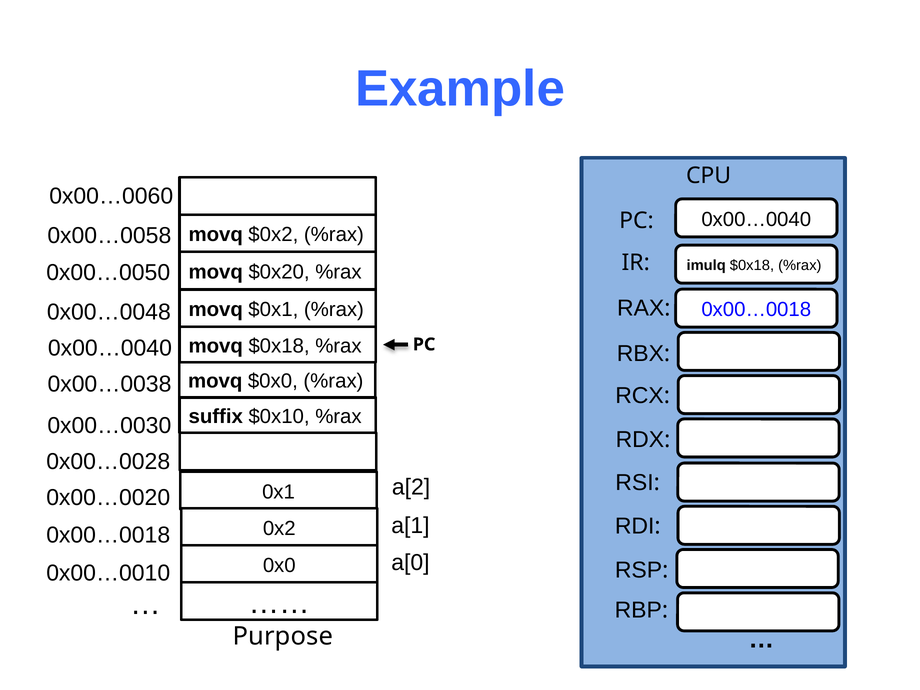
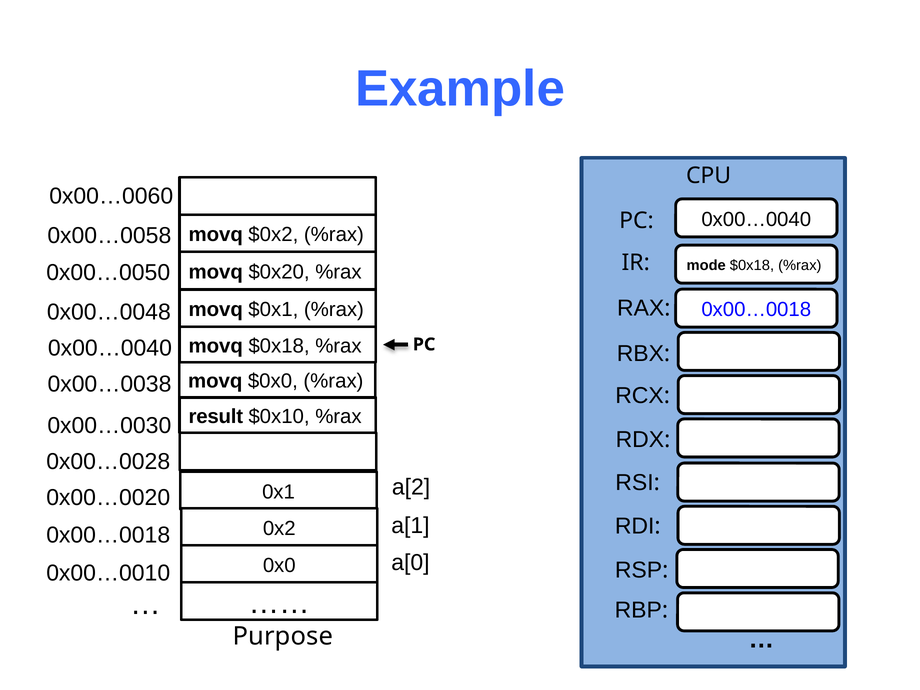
imulq: imulq -> mode
suffix: suffix -> result
